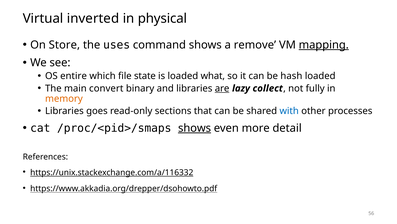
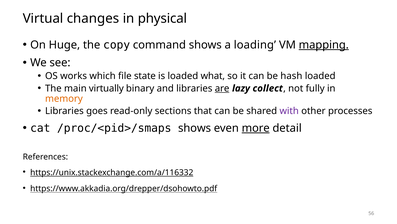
inverted: inverted -> changes
Store: Store -> Huge
uses: uses -> copy
remove: remove -> loading
entire: entire -> works
convert: convert -> virtually
with colour: blue -> purple
shows at (195, 128) underline: present -> none
more underline: none -> present
